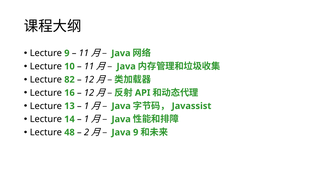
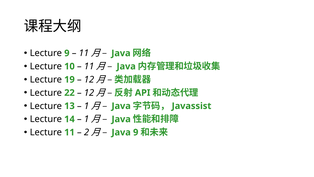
82: 82 -> 19
16: 16 -> 22
Lecture 48: 48 -> 11
